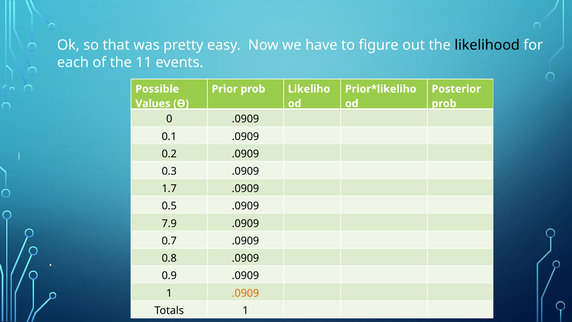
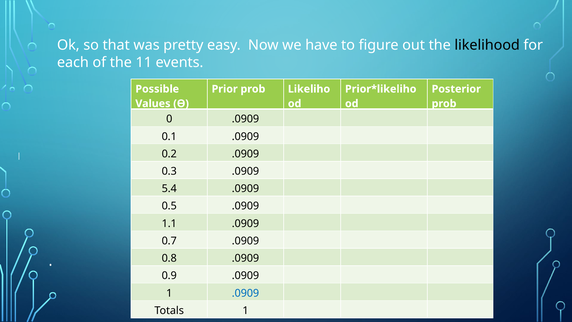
1.7: 1.7 -> 5.4
7.9: 7.9 -> 1.1
.0909 at (245, 293) colour: orange -> blue
